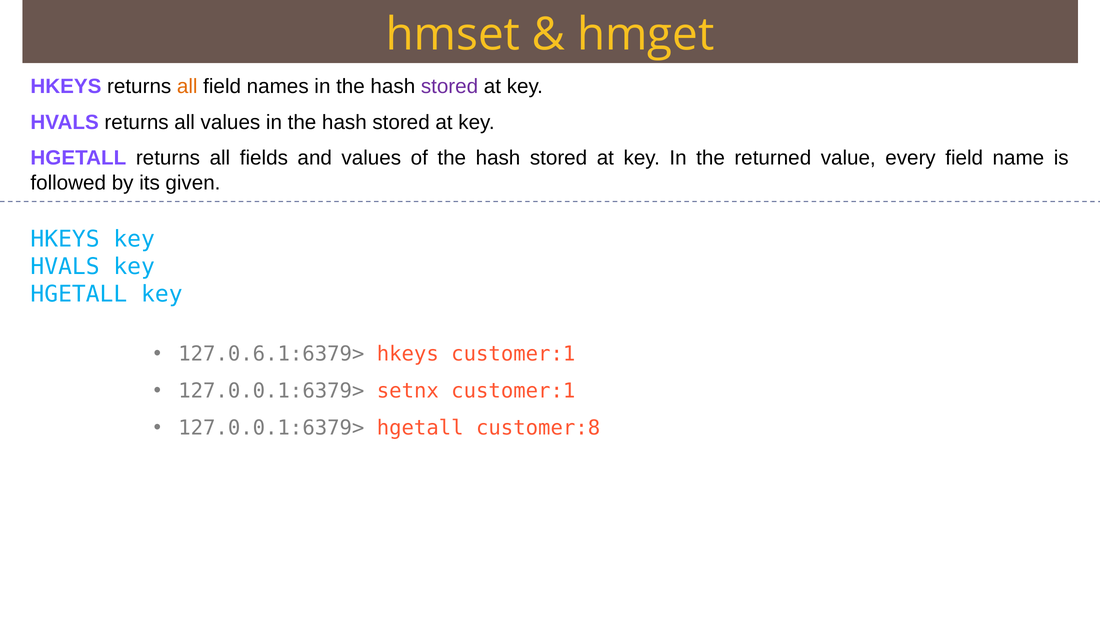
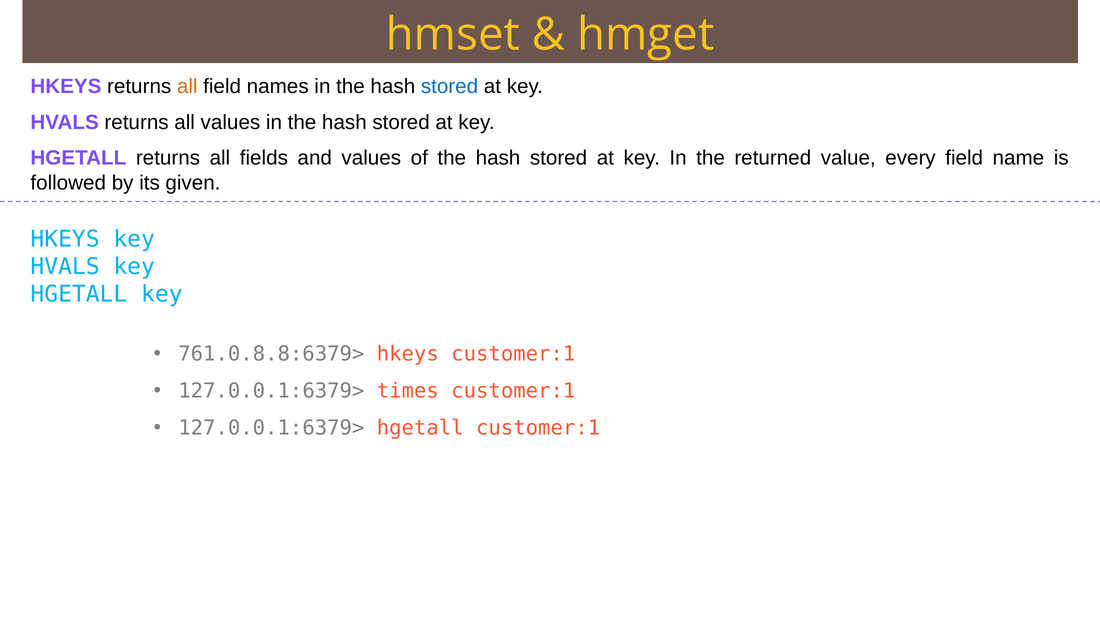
stored at (450, 87) colour: purple -> blue
127.0.6.1:6379>: 127.0.6.1:6379> -> 761.0.8.8:6379>
setnx: setnx -> times
hgetall customer:8: customer:8 -> customer:1
